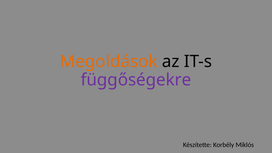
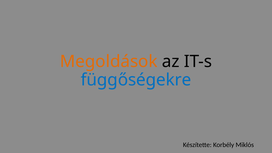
függőségekre colour: purple -> blue
